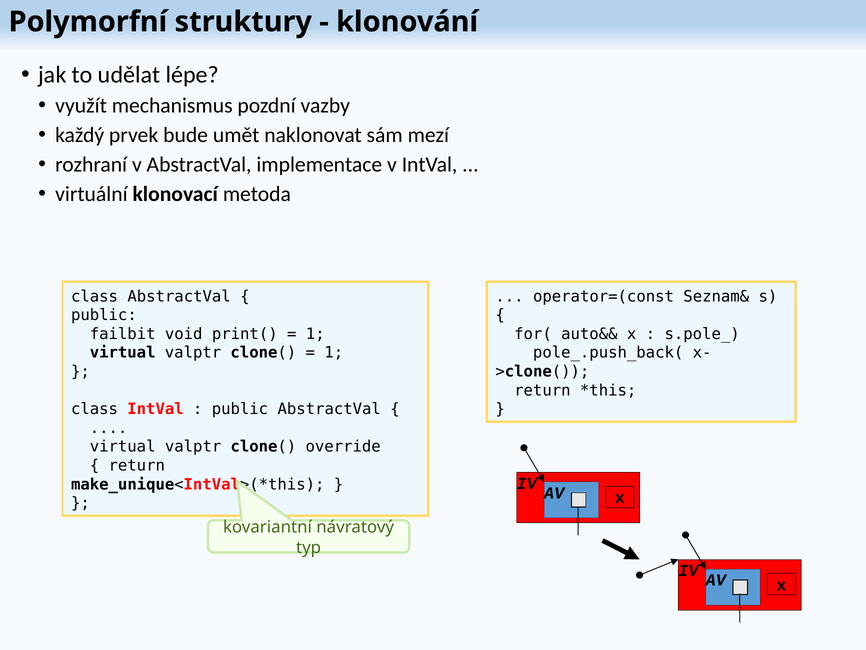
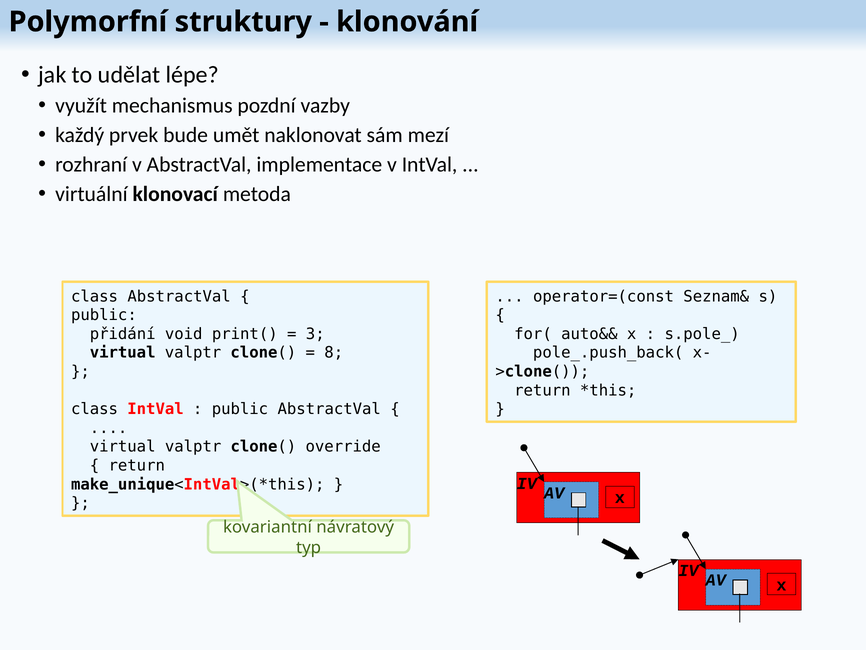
failbit: failbit -> přidání
1 at (315, 334): 1 -> 3
1 at (334, 353): 1 -> 8
